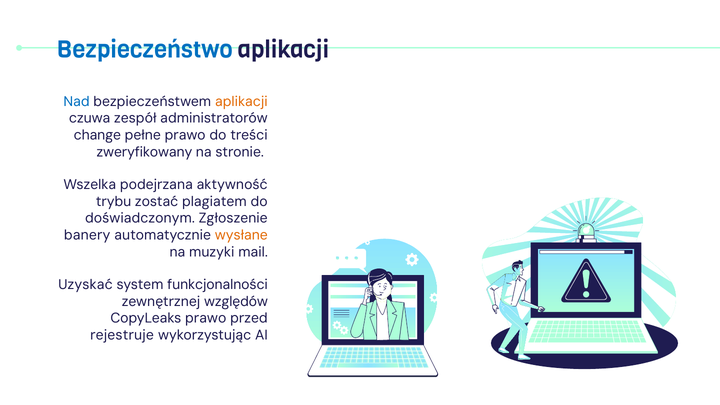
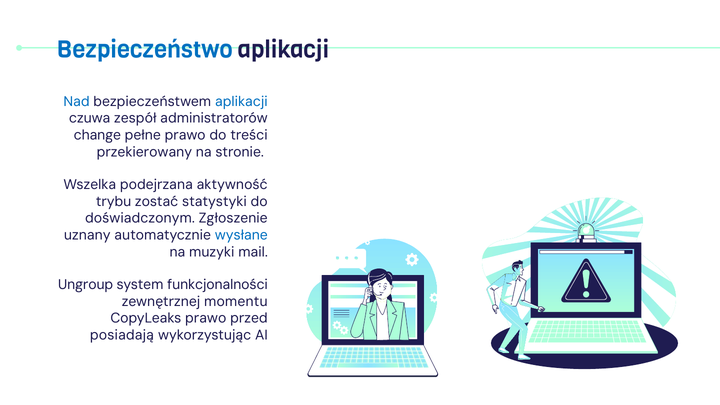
aplikacji at (241, 102) colour: orange -> blue
zweryfikowany: zweryfikowany -> przekierowany
plagiatem: plagiatem -> statystyki
banery: banery -> uznany
wysłane colour: orange -> blue
Uzyskać: Uzyskać -> Ungroup
względów: względów -> momentu
rejestruje: rejestruje -> posiadają
